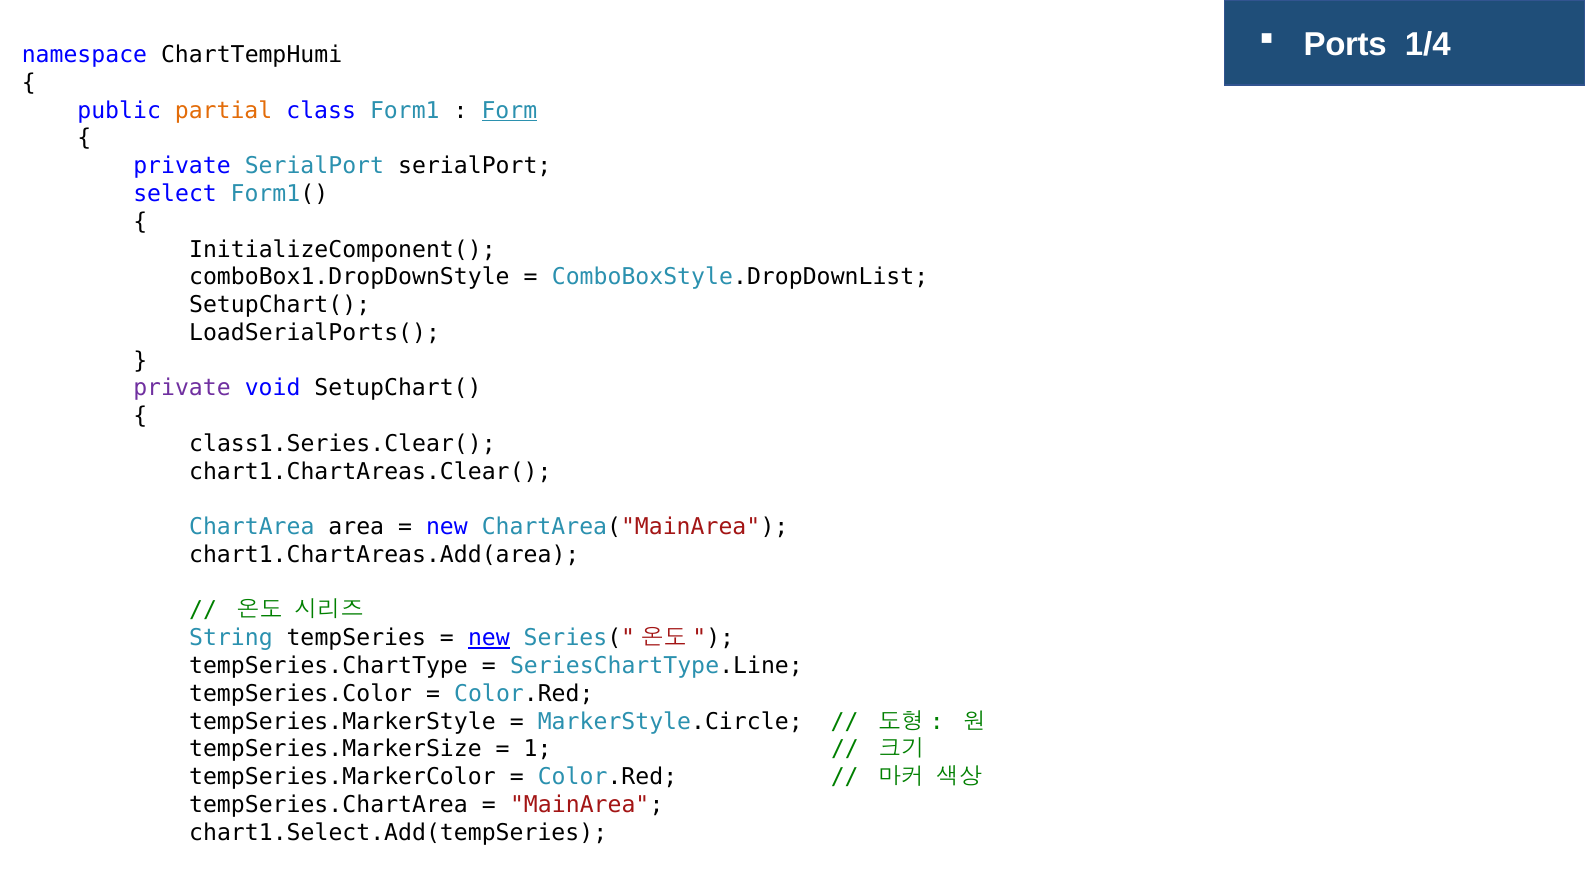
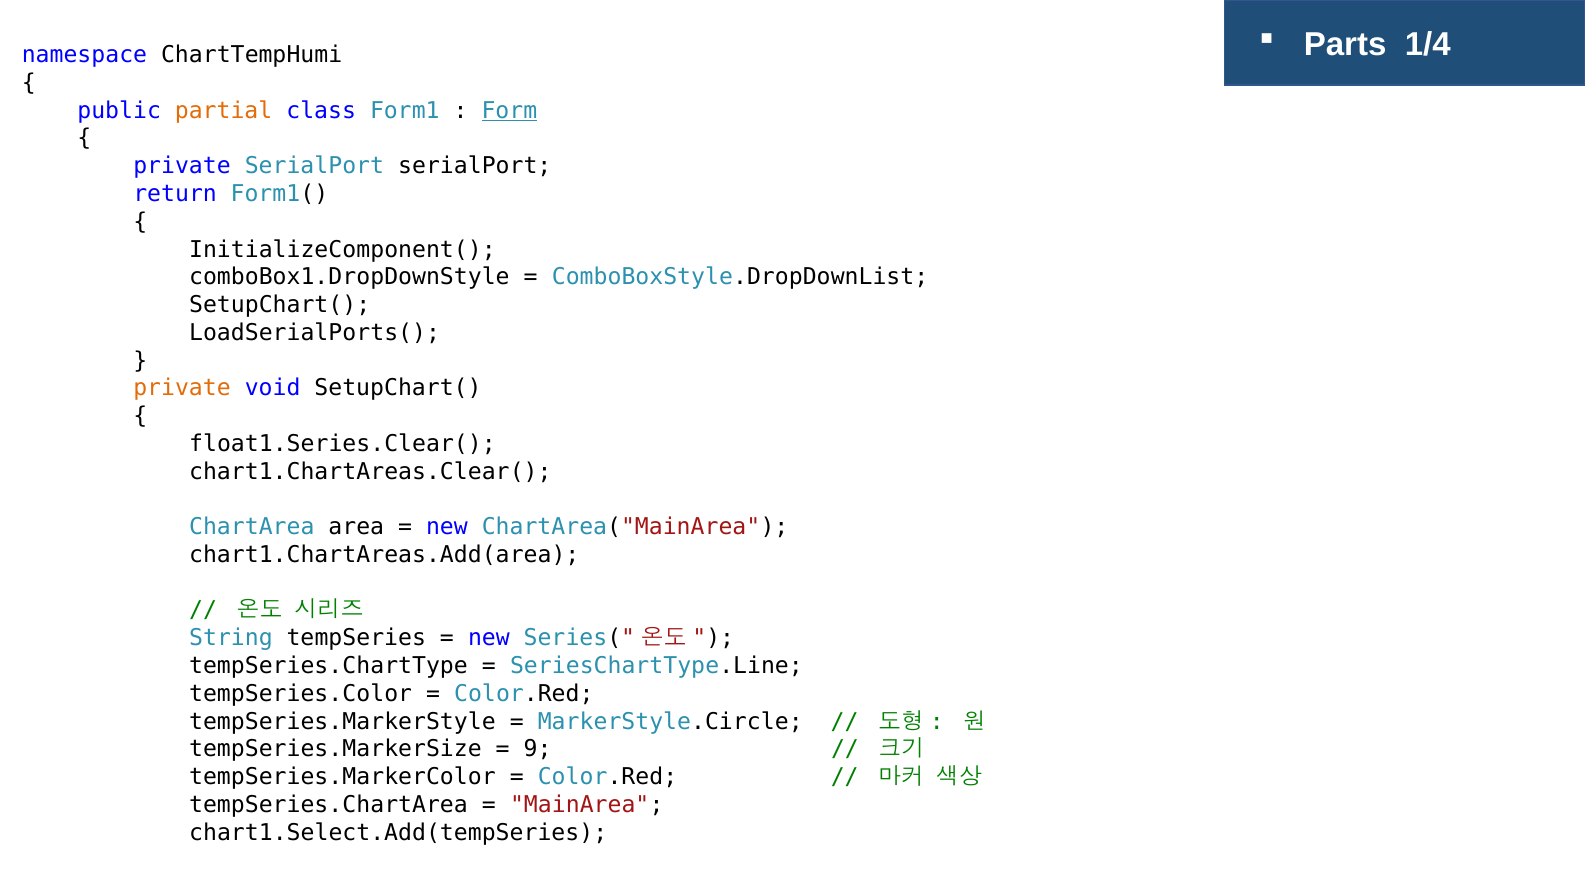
Ports: Ports -> Parts
select: select -> return
private at (182, 388) colour: purple -> orange
class1.Series.Clear(: class1.Series.Clear( -> float1.Series.Clear(
new at (489, 638) underline: present -> none
1: 1 -> 9
